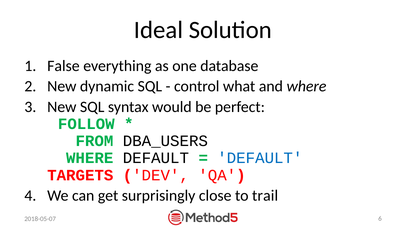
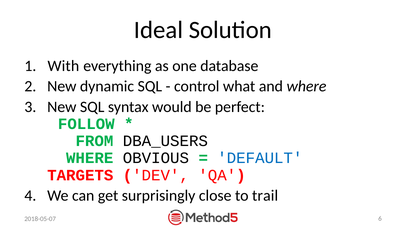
False: False -> With
WHERE DEFAULT: DEFAULT -> OBVIOUS
